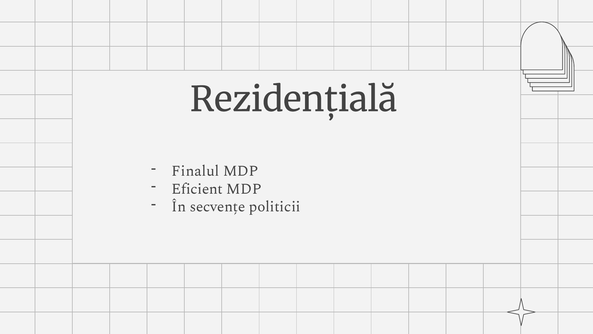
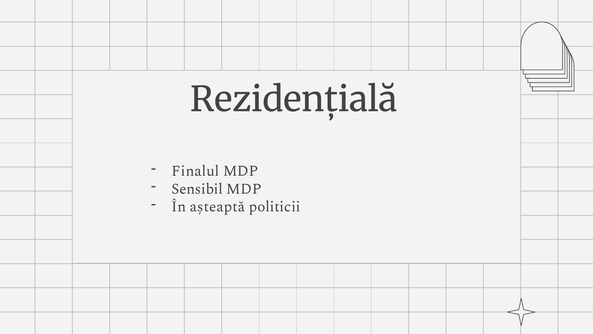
Eficient: Eficient -> Sensibil
secvențe: secvențe -> așteaptă
